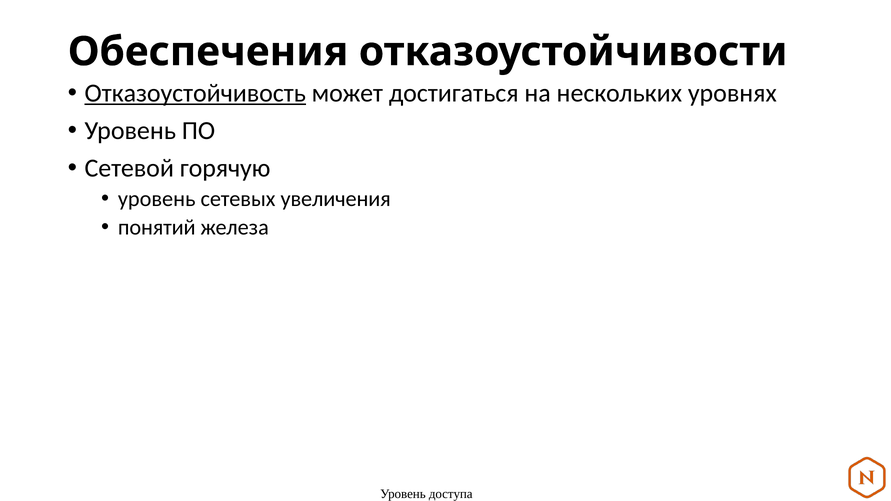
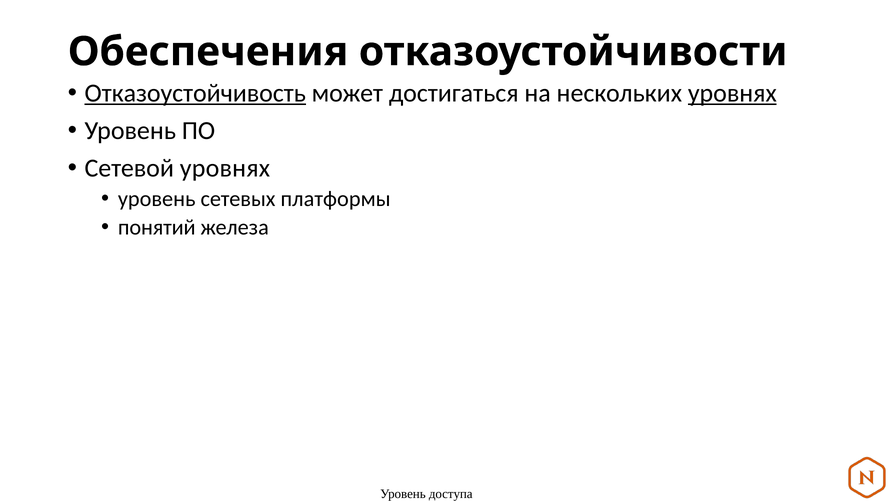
уровнях at (732, 93) underline: none -> present
Сетевой горячую: горячую -> уровнях
увеличения: увеличения -> платформы
